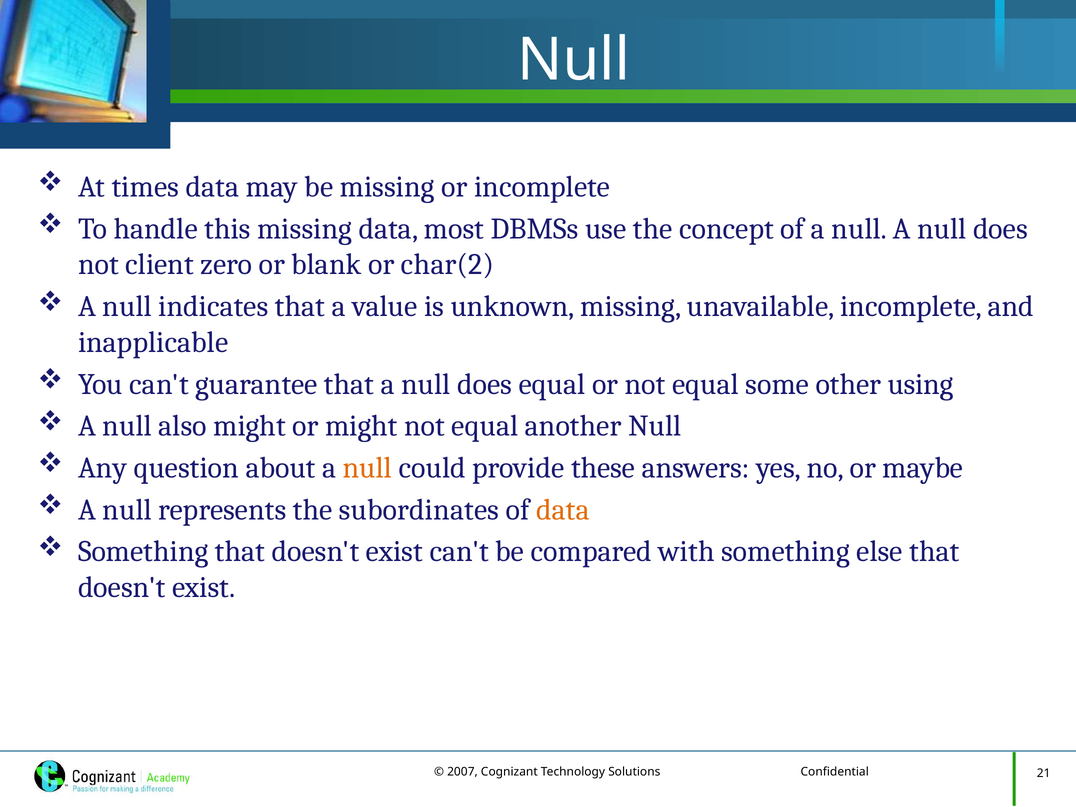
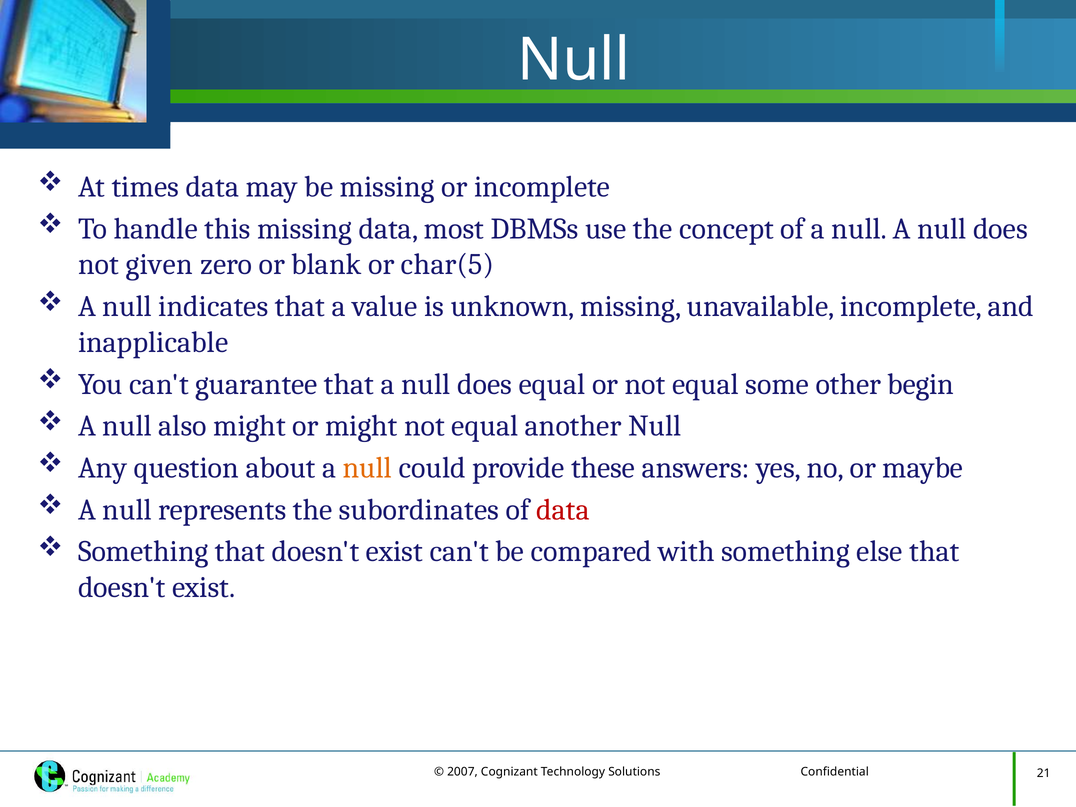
client: client -> given
char(2: char(2 -> char(5
using: using -> begin
data at (563, 510) colour: orange -> red
